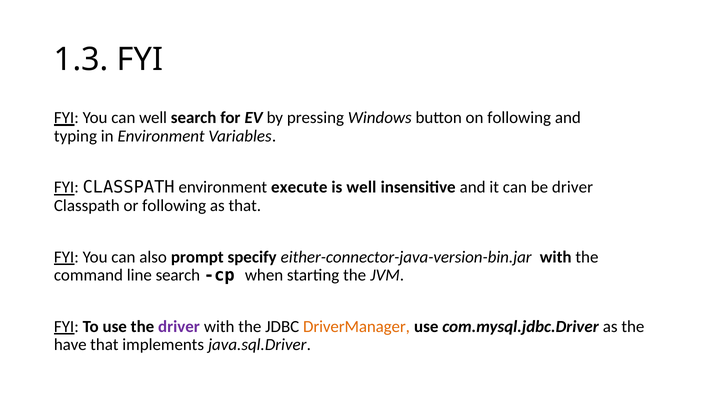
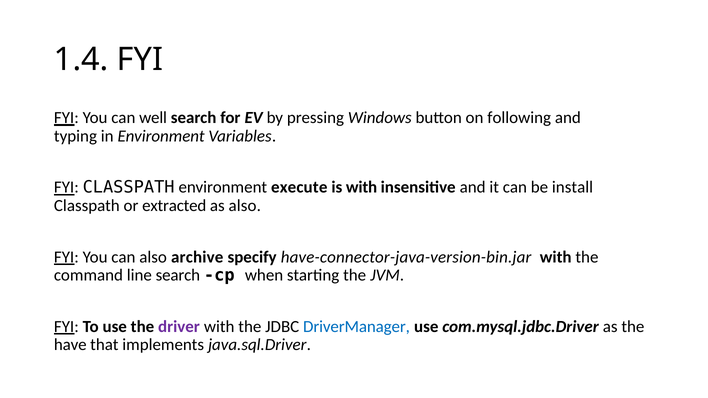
1.3: 1.3 -> 1.4
is well: well -> with
be driver: driver -> install
or following: following -> extracted
as that: that -> also
prompt: prompt -> archive
either-connector-java-version-bin.jar: either-connector-java-version-bin.jar -> have-connector-java-version-bin.jar
DriverManager colour: orange -> blue
